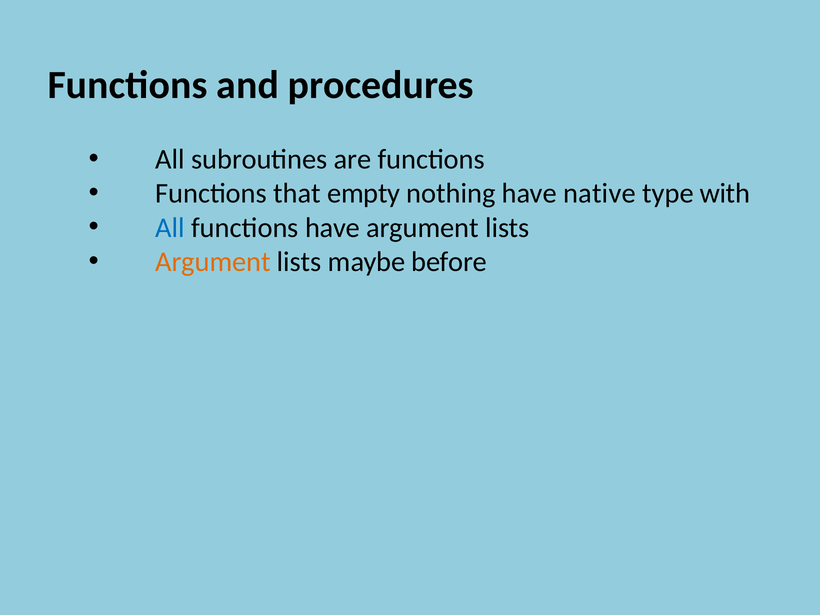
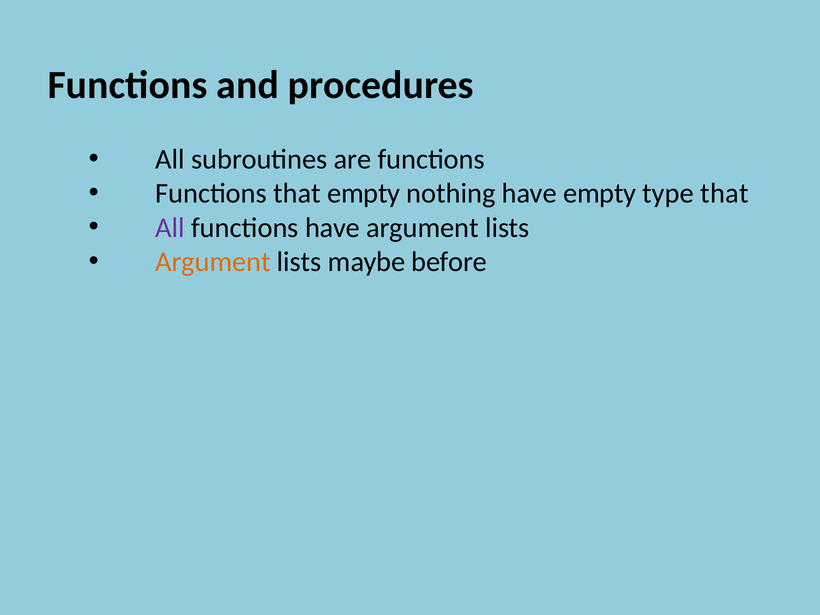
have native: native -> empty
type with: with -> that
All at (170, 228) colour: blue -> purple
